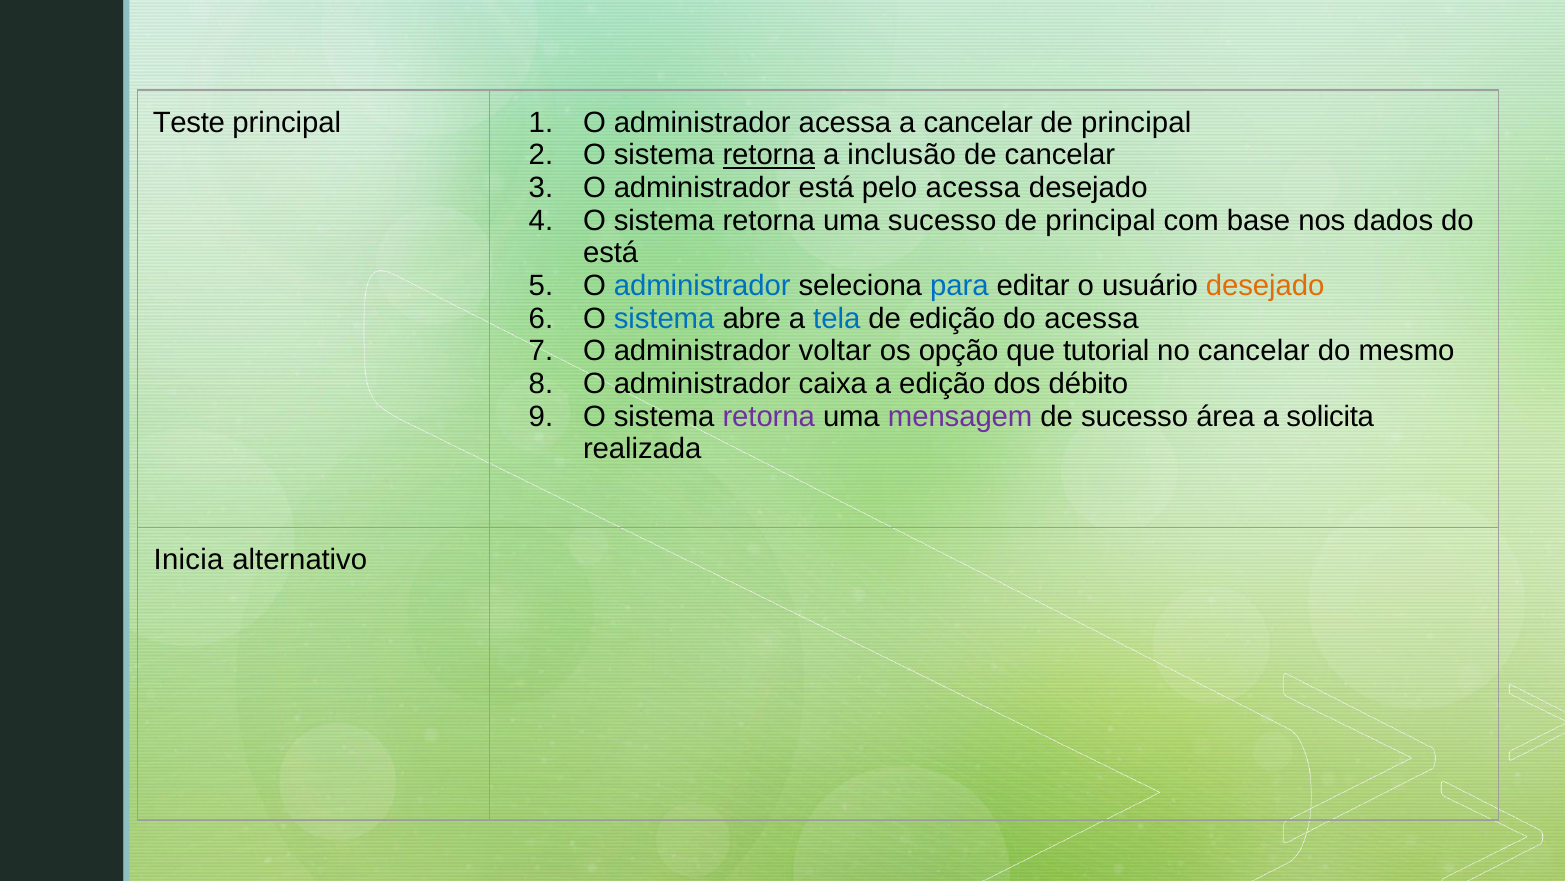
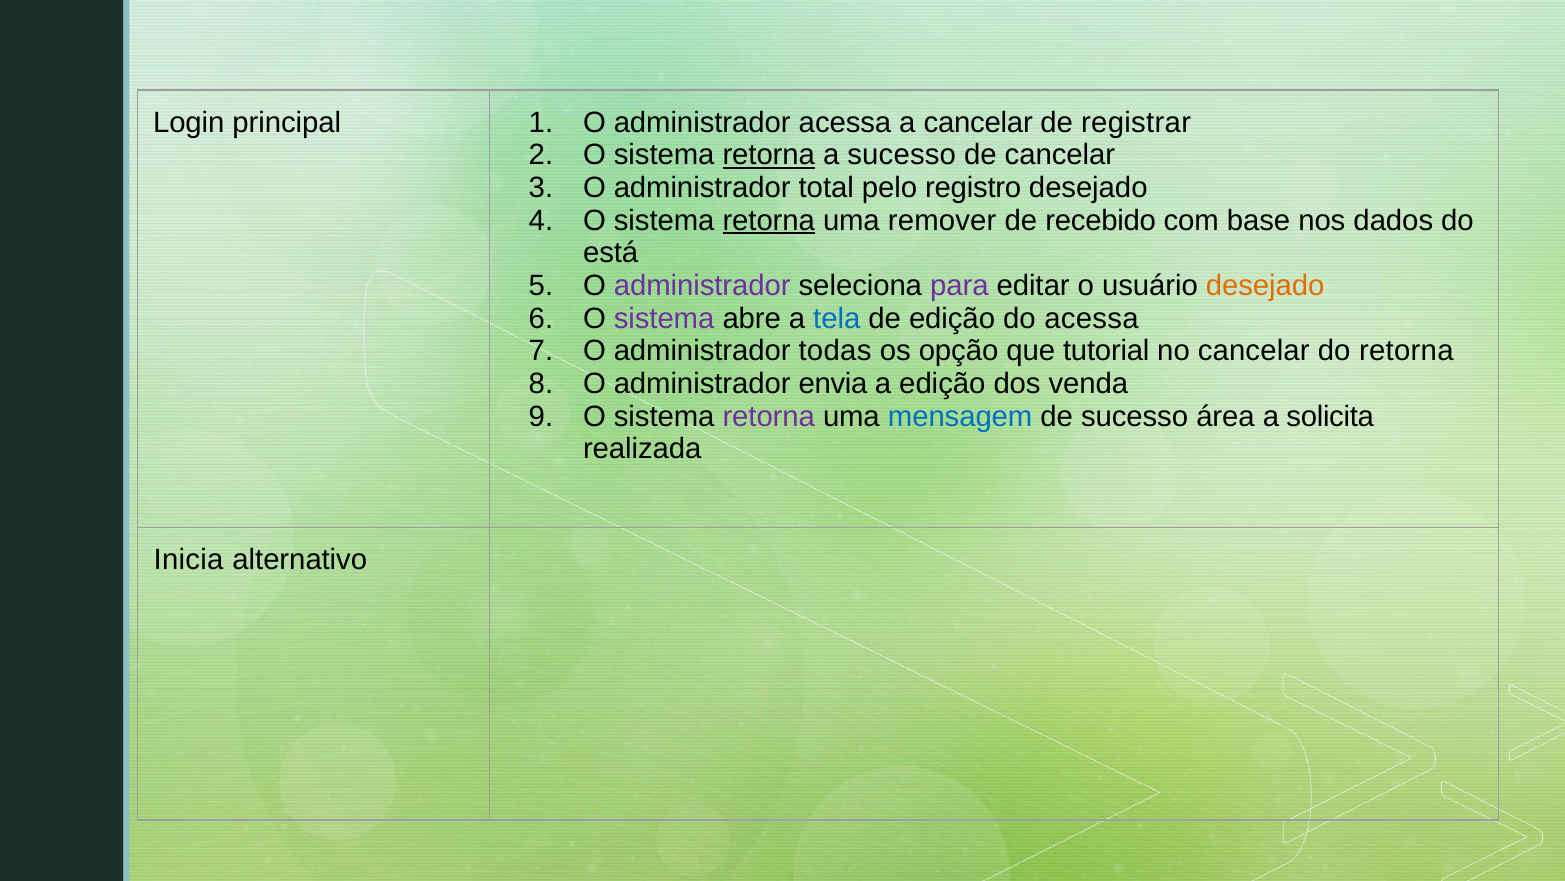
Teste: Teste -> Login
principal at (1136, 122): principal -> registrar
a inclusão: inclusão -> sucesso
administrador está: está -> total
pelo acessa: acessa -> registro
retorna at (769, 220) underline: none -> present
uma sucesso: sucesso -> remover
principal at (1100, 220): principal -> recebido
administrador at (702, 286) colour: blue -> purple
para colour: blue -> purple
sistema at (664, 318) colour: blue -> purple
voltar: voltar -> todas
do mesmo: mesmo -> retorna
caixa: caixa -> envia
débito: débito -> venda
mensagem colour: purple -> blue
